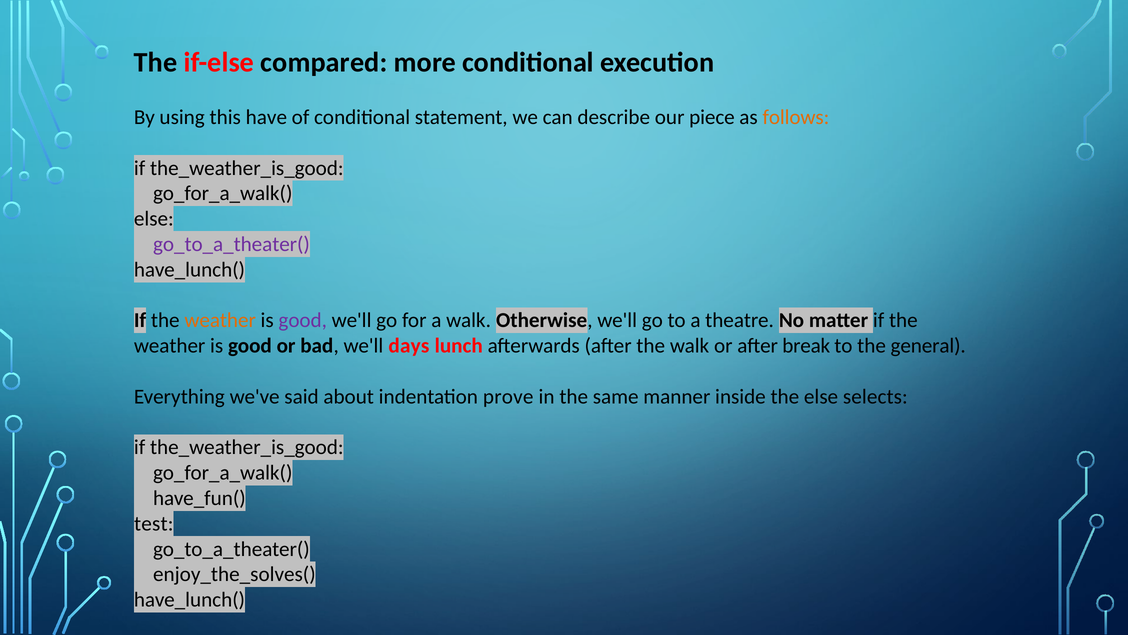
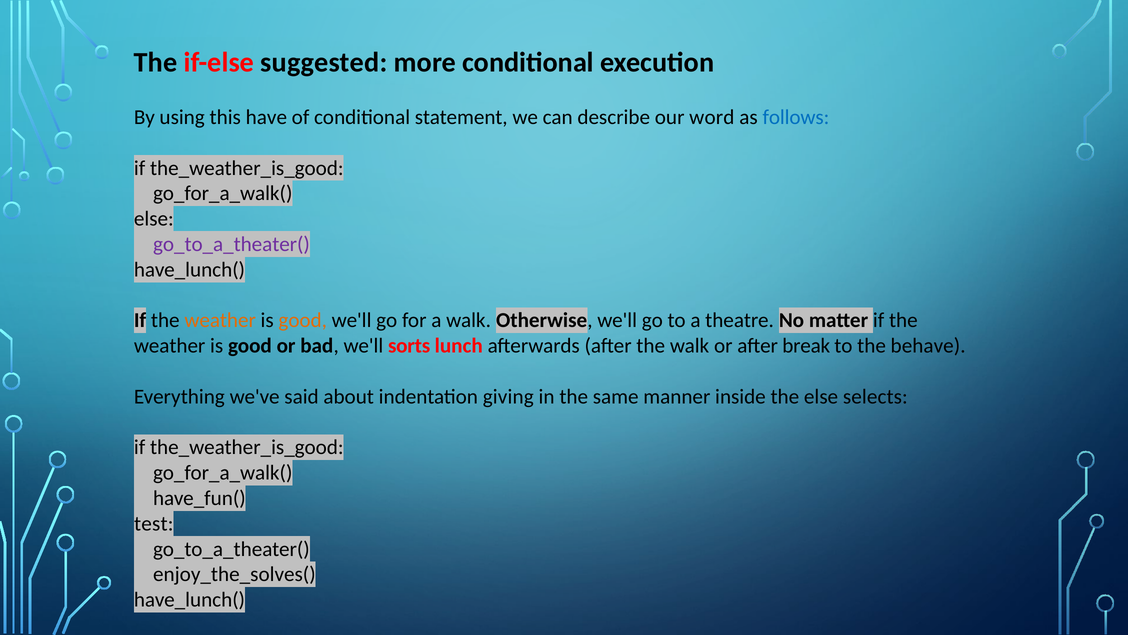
compared: compared -> suggested
piece: piece -> word
follows colour: orange -> blue
good at (303, 320) colour: purple -> orange
days: days -> sorts
general: general -> behave
prove: prove -> giving
